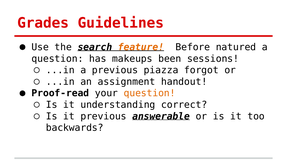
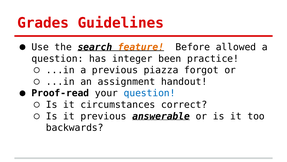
natured: natured -> allowed
makeups: makeups -> integer
sessions: sessions -> practice
question at (150, 93) colour: orange -> blue
understanding: understanding -> circumstances
